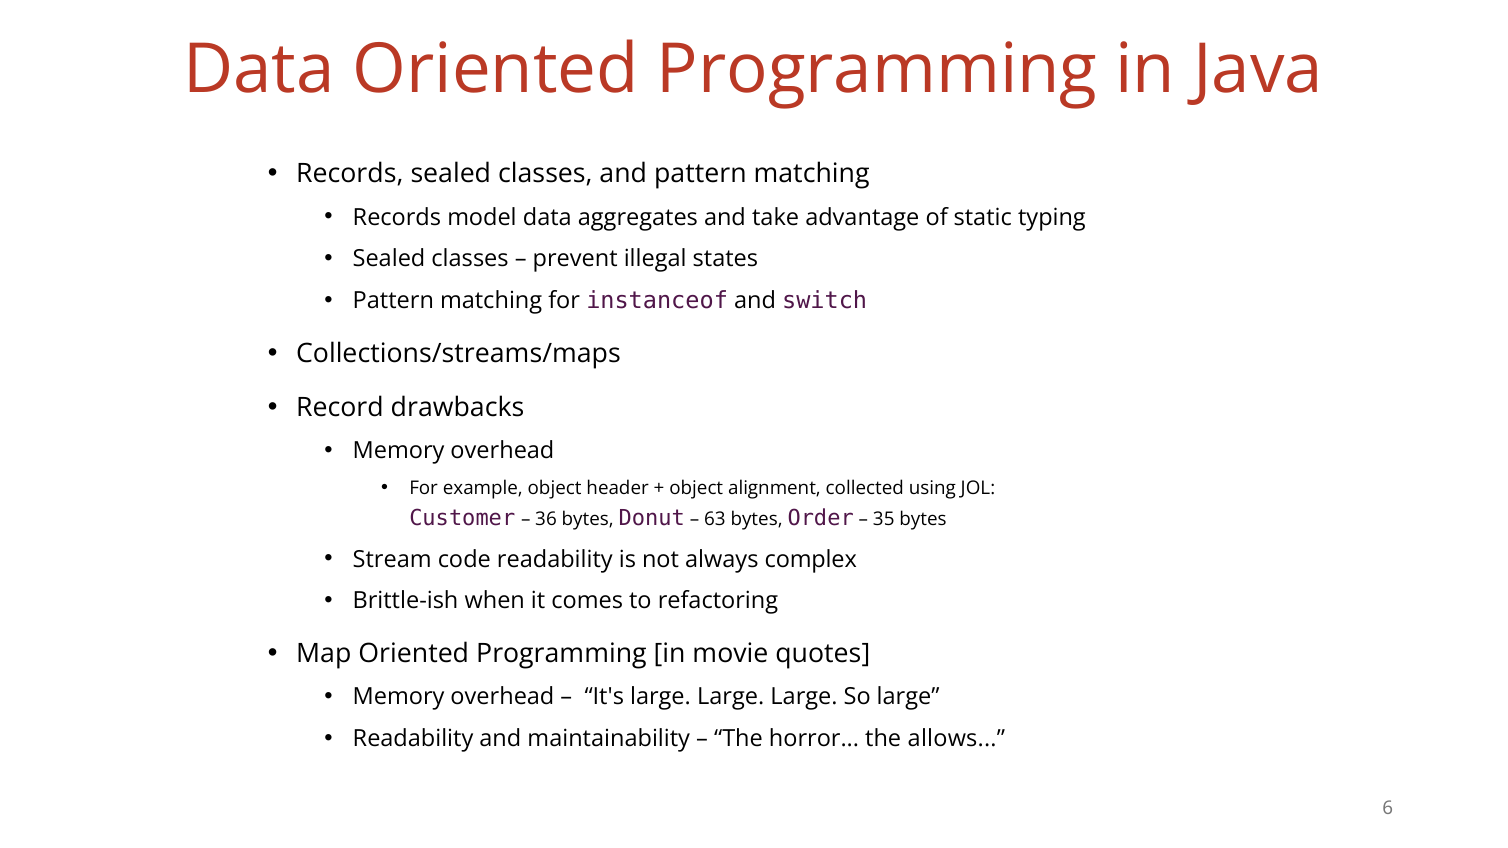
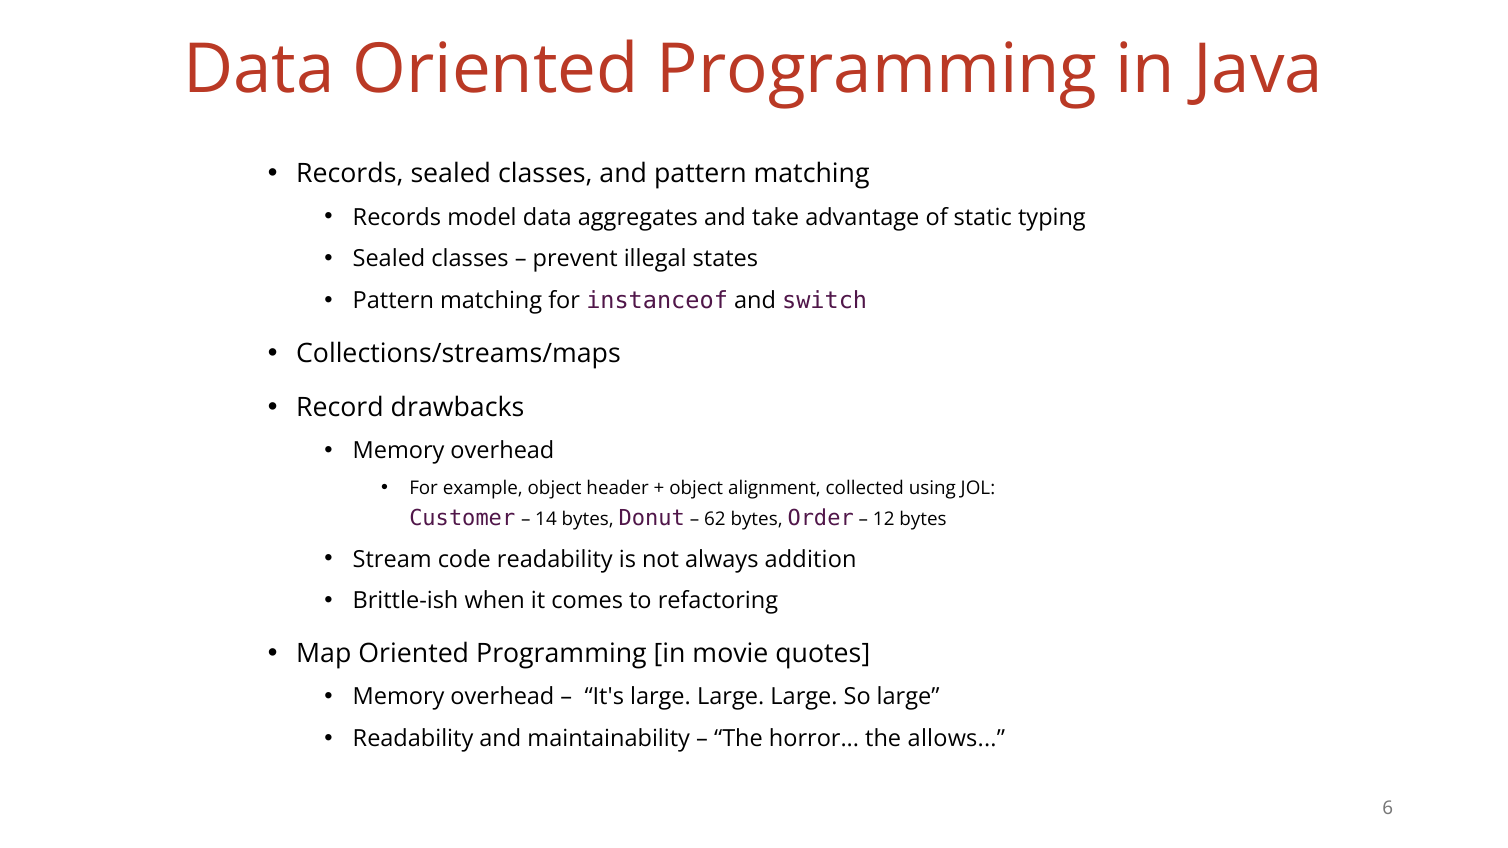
36: 36 -> 14
63: 63 -> 62
35: 35 -> 12
complex: complex -> addition
